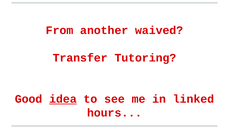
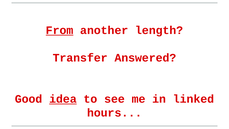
From underline: none -> present
waived: waived -> length
Tutoring: Tutoring -> Answered
